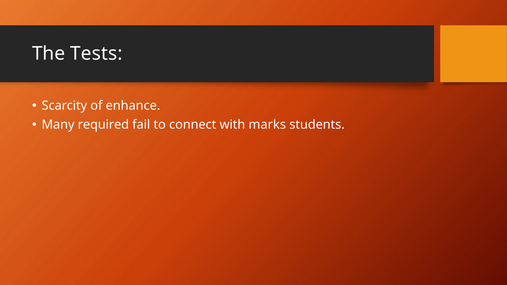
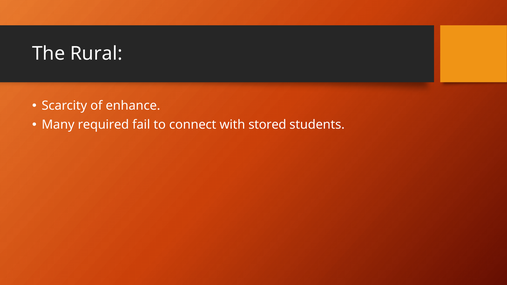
Tests: Tests -> Rural
marks: marks -> stored
